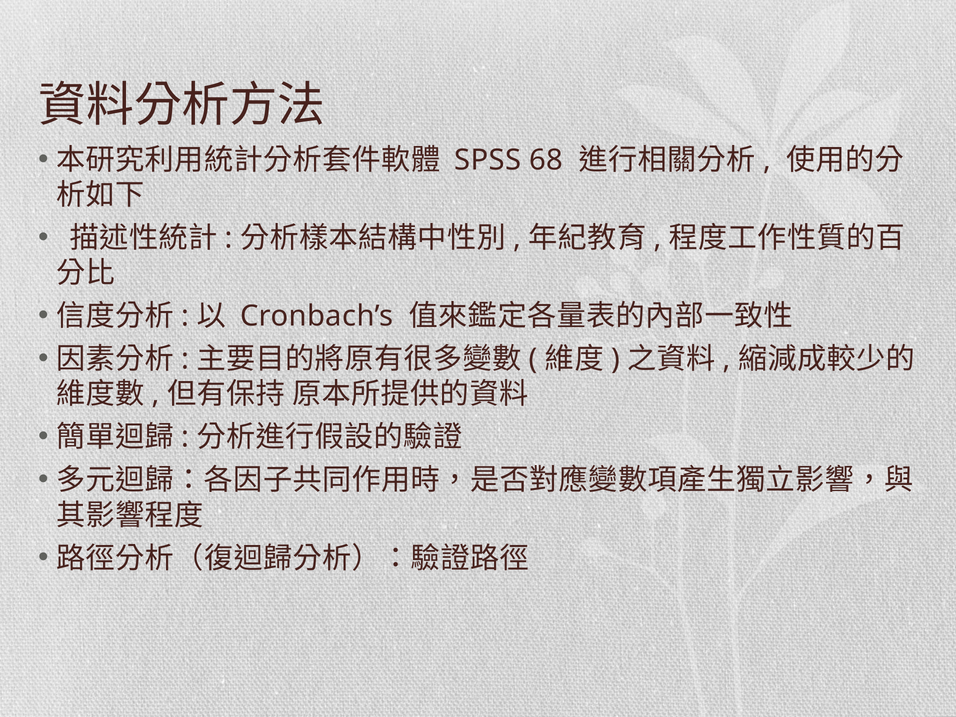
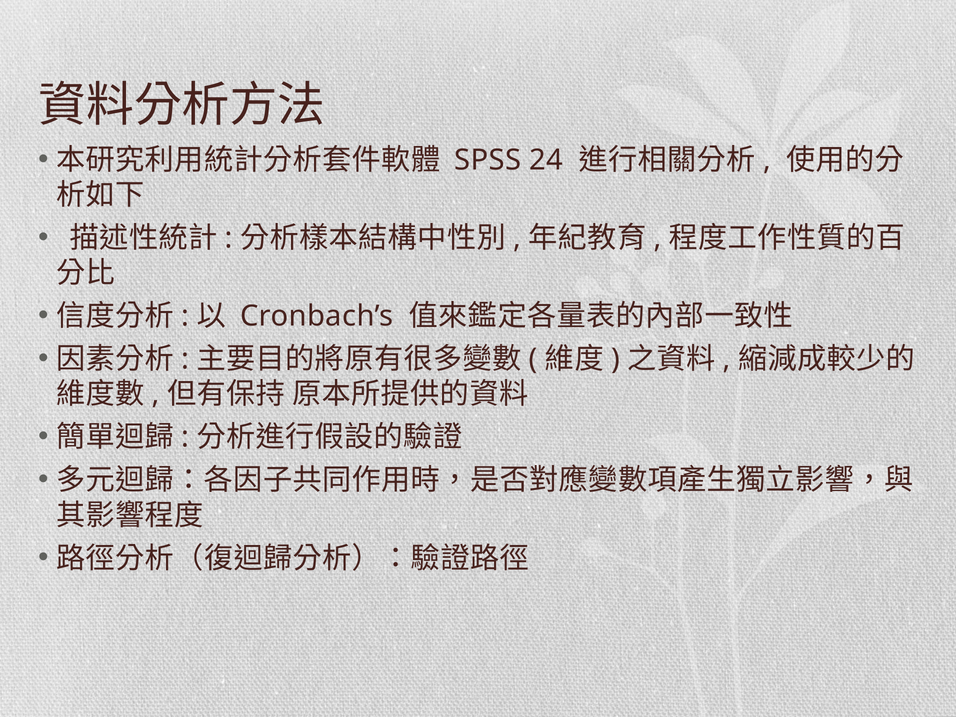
68: 68 -> 24
